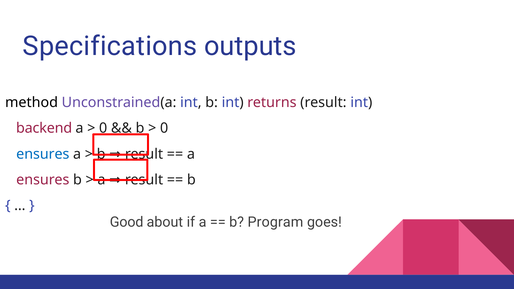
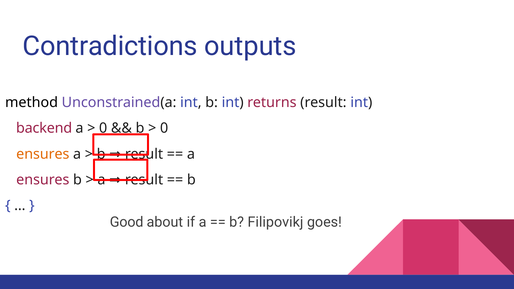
Specifications: Specifications -> Contradictions
ensures at (43, 154) colour: blue -> orange
Program: Program -> Filipovikj
